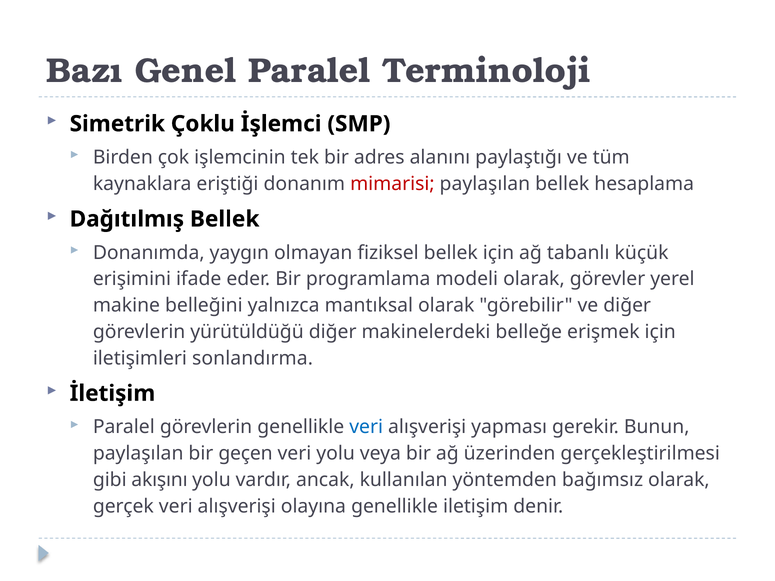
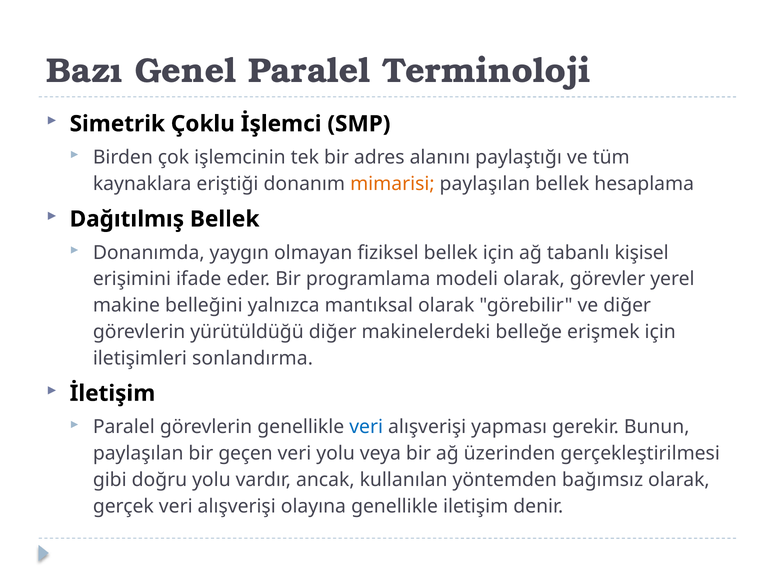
mimarisi colour: red -> orange
küçük: küçük -> kişisel
akışını: akışını -> doğru
